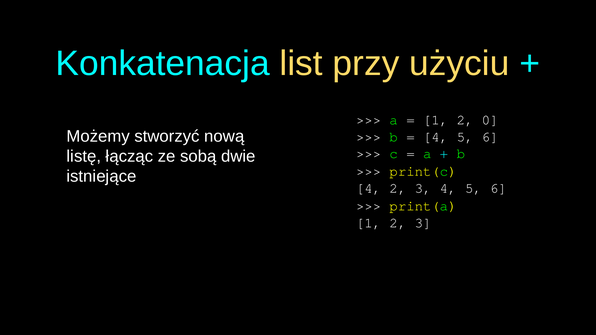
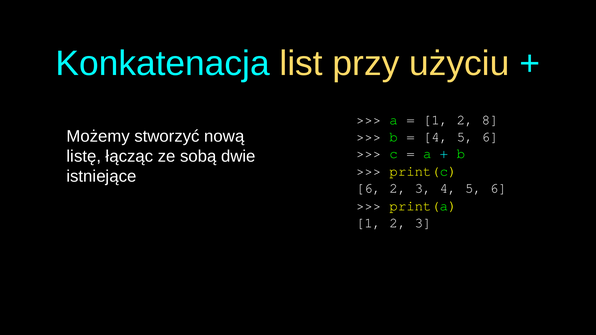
0: 0 -> 8
4 at (369, 188): 4 -> 6
